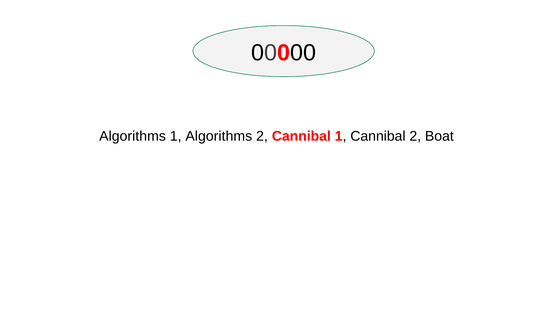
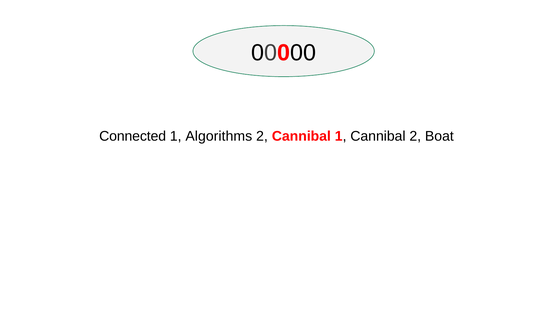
Algorithms at (133, 136): Algorithms -> Connected
